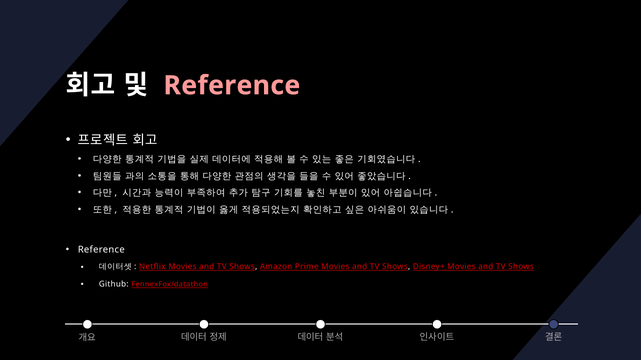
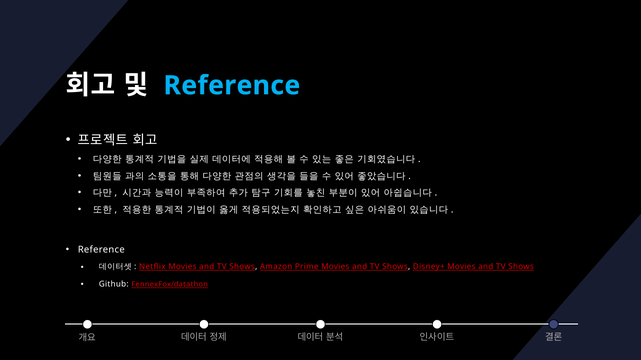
Reference at (232, 86) colour: pink -> light blue
